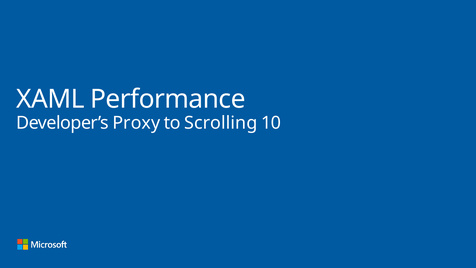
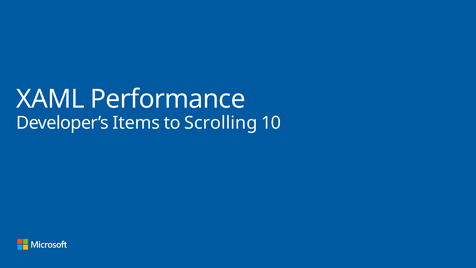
Proxy: Proxy -> Items
